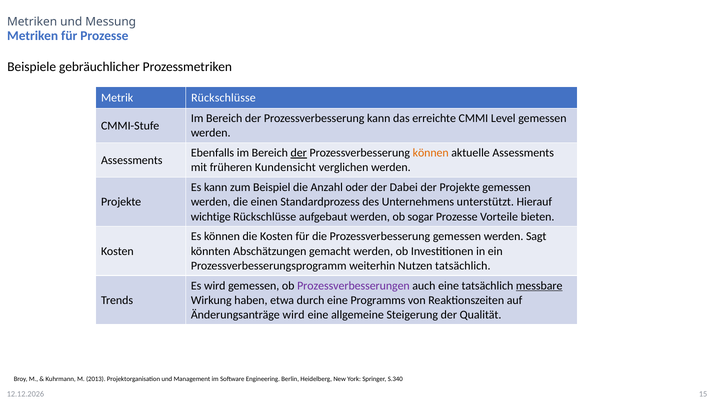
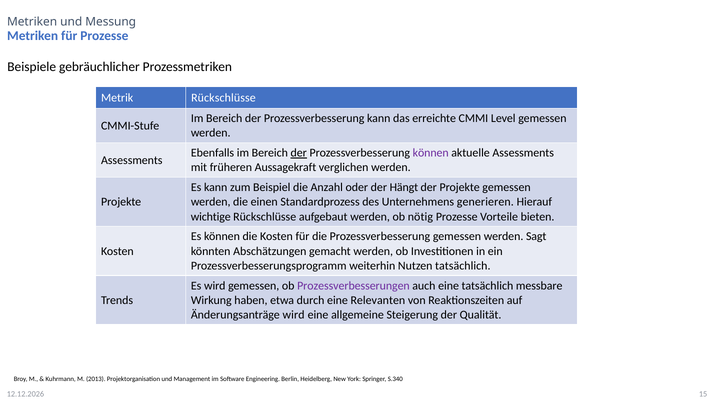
können at (431, 153) colour: orange -> purple
Kundensicht: Kundensicht -> Aussagekraft
Dabei: Dabei -> Hängt
unterstützt: unterstützt -> generieren
sogar: sogar -> nötig
messbare underline: present -> none
Programms: Programms -> Relevanten
